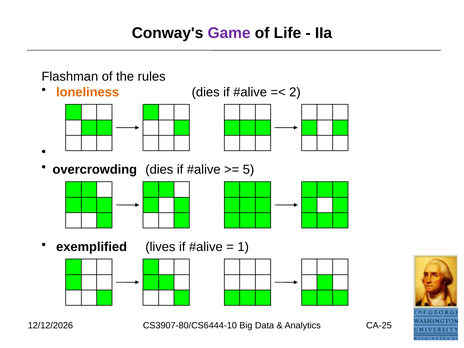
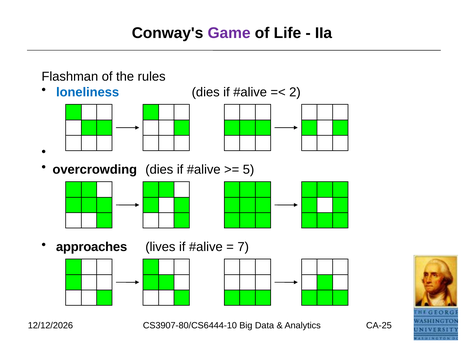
loneliness colour: orange -> blue
exemplified: exemplified -> approaches
1: 1 -> 7
